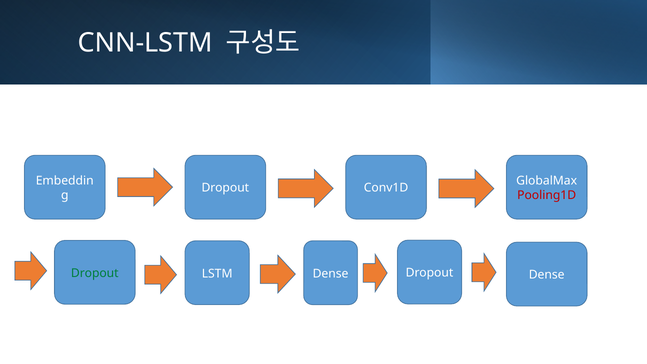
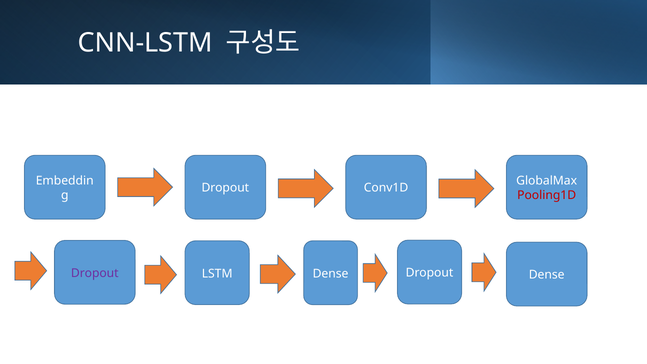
Dropout at (95, 273) colour: green -> purple
